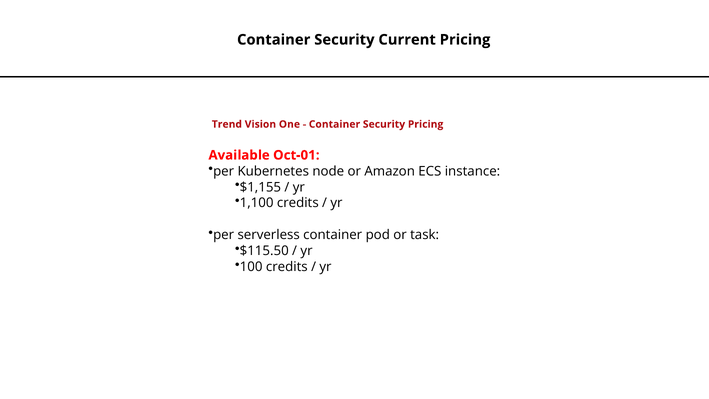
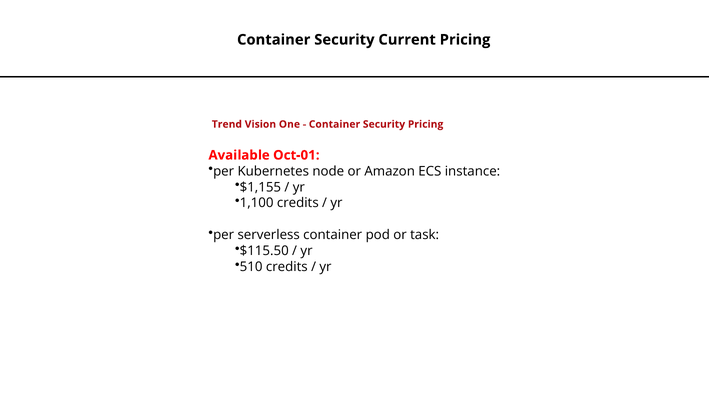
100: 100 -> 510
